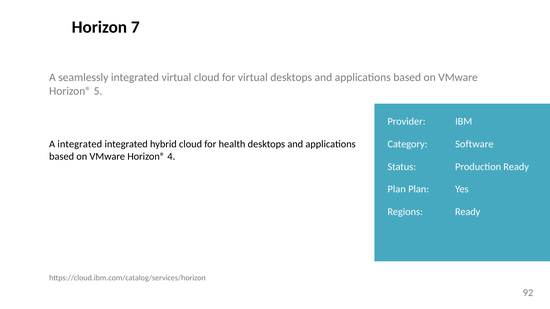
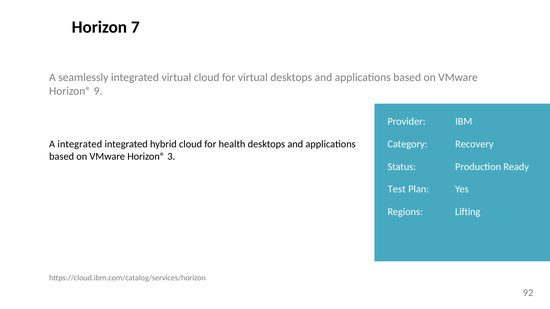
5: 5 -> 9
Software: Software -> Recovery
4: 4 -> 3
Plan at (397, 189): Plan -> Test
Regions Ready: Ready -> Lifting
